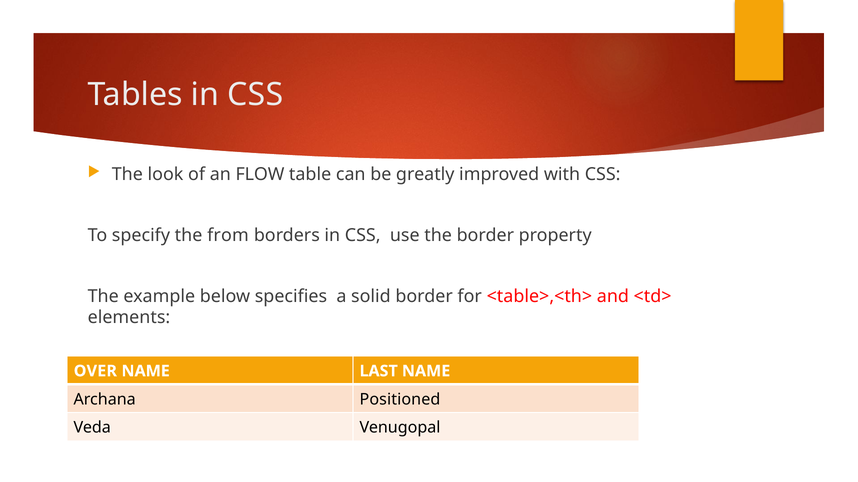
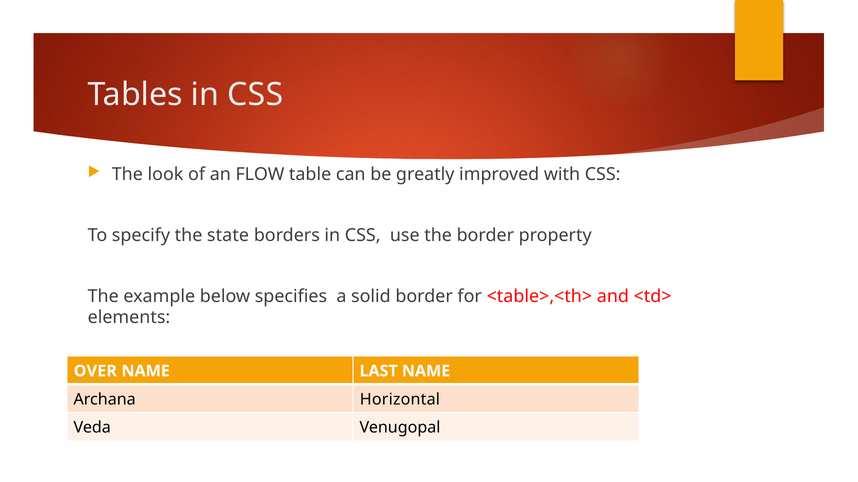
from: from -> state
Positioned: Positioned -> Horizontal
